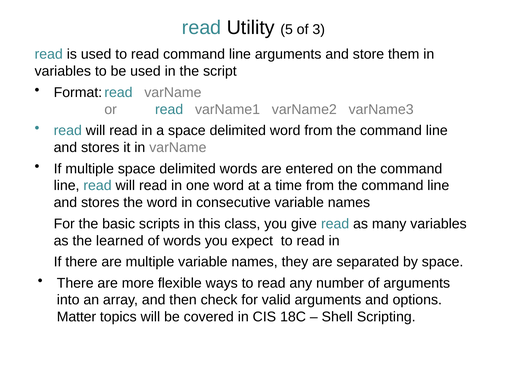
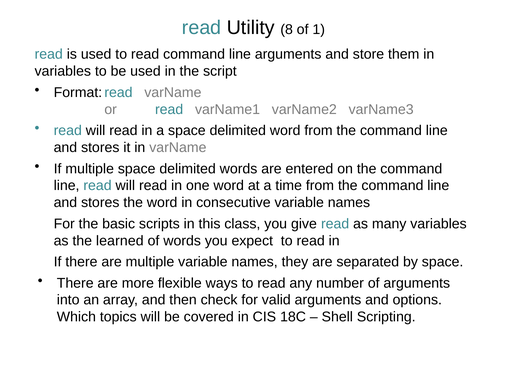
5: 5 -> 8
3: 3 -> 1
Matter: Matter -> Which
